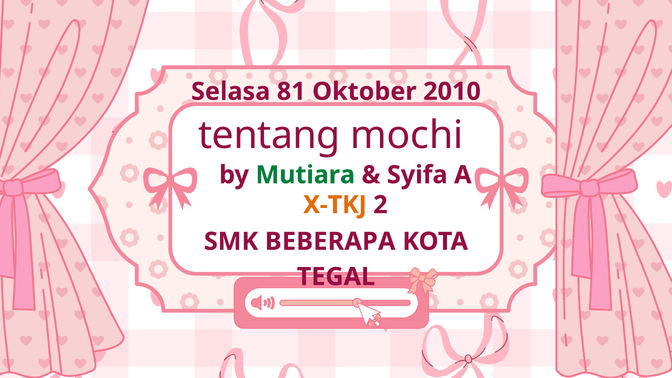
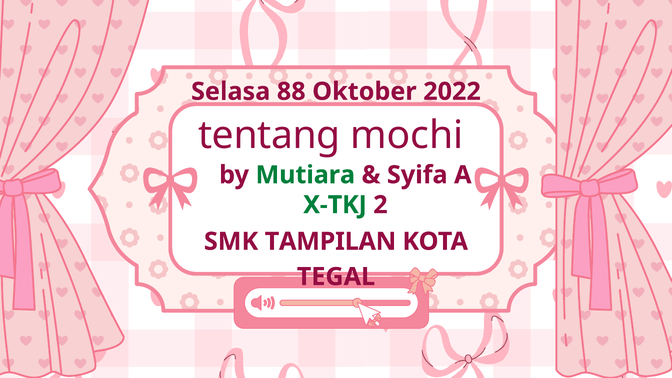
81: 81 -> 88
2010: 2010 -> 2022
X-TKJ colour: orange -> green
BEBERAPA: BEBERAPA -> TAMPILAN
